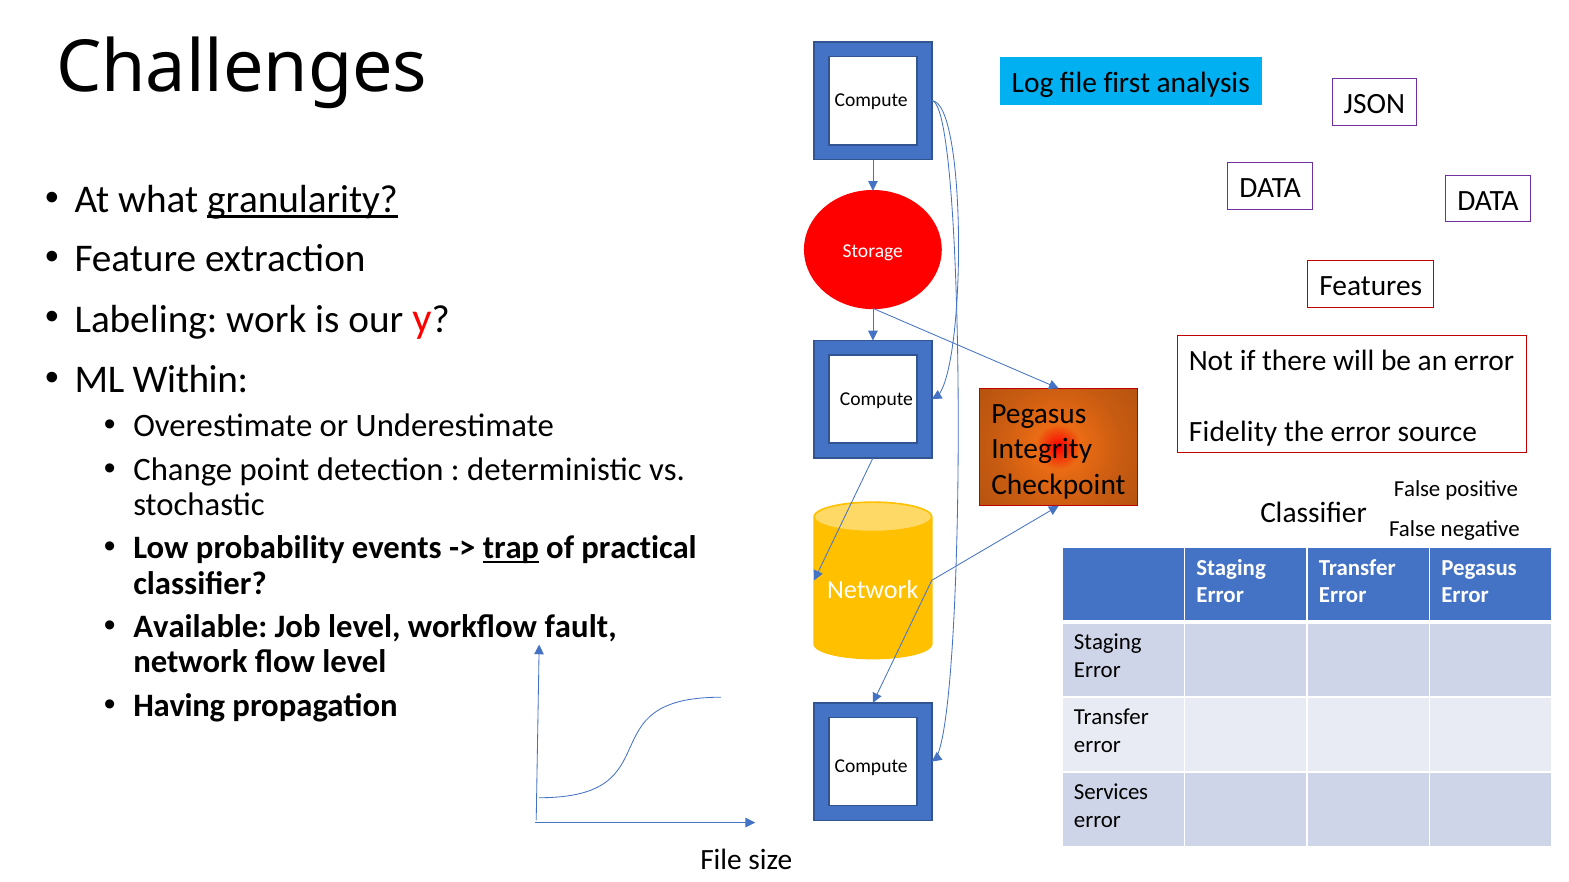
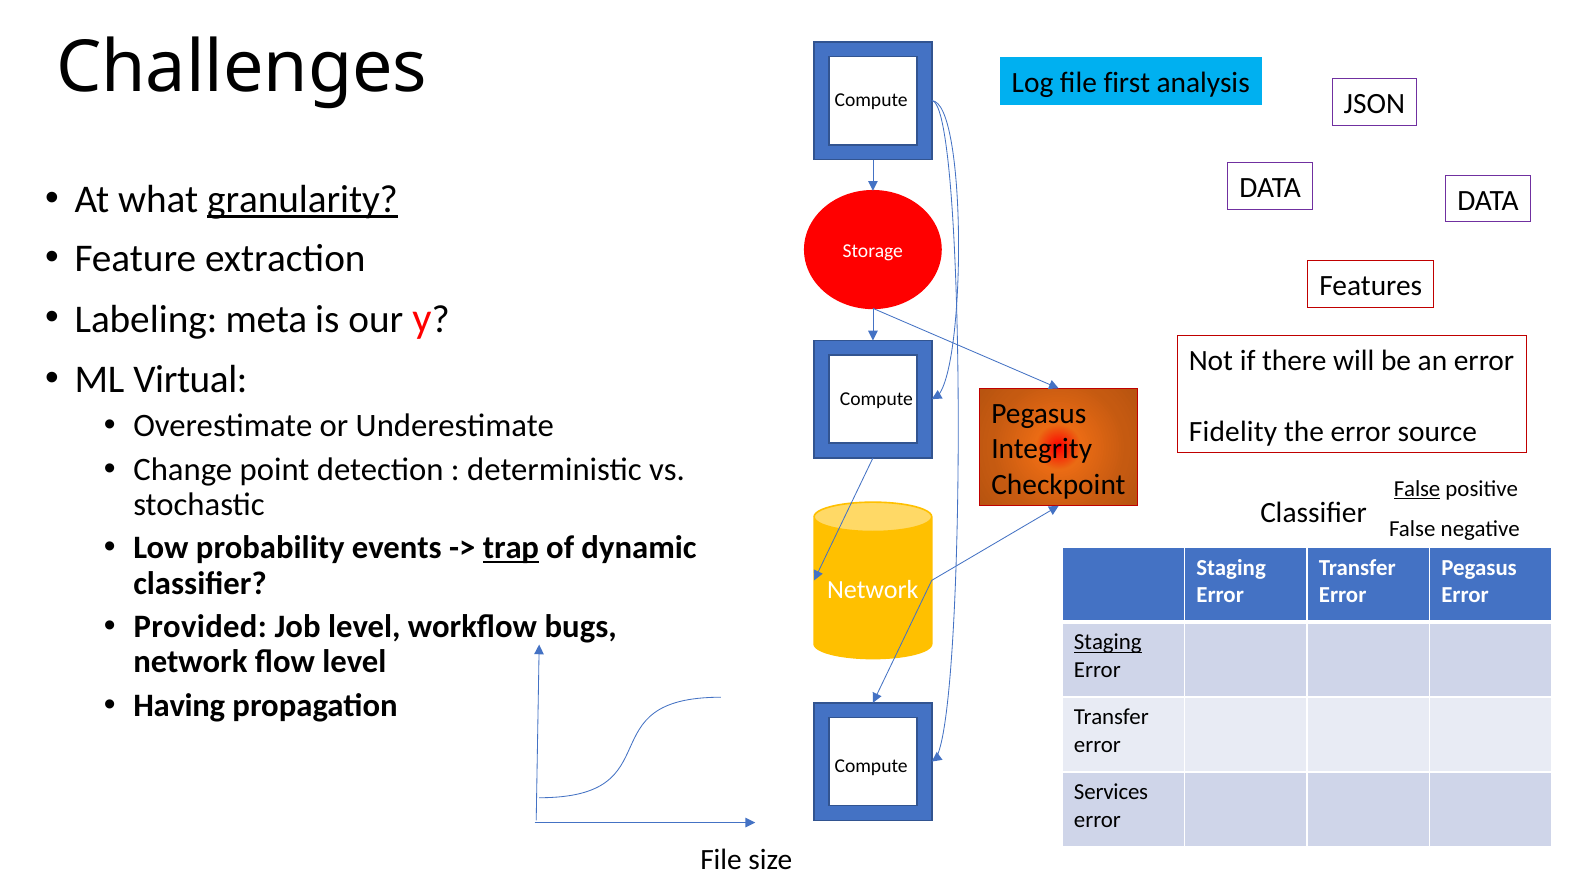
work: work -> meta
Within: Within -> Virtual
False at (1417, 489) underline: none -> present
practical: practical -> dynamic
Available: Available -> Provided
fault: fault -> bugs
Staging at (1108, 643) underline: none -> present
